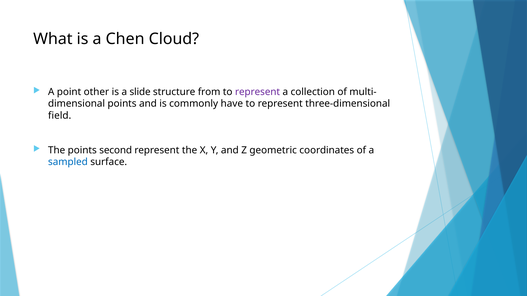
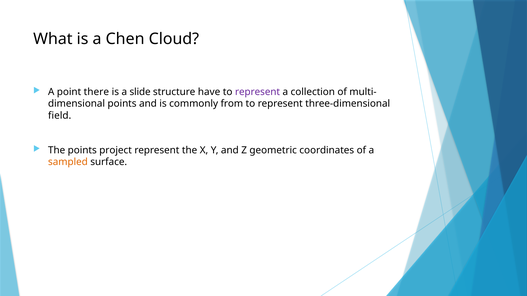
other: other -> there
from: from -> have
have: have -> from
second: second -> project
sampled colour: blue -> orange
